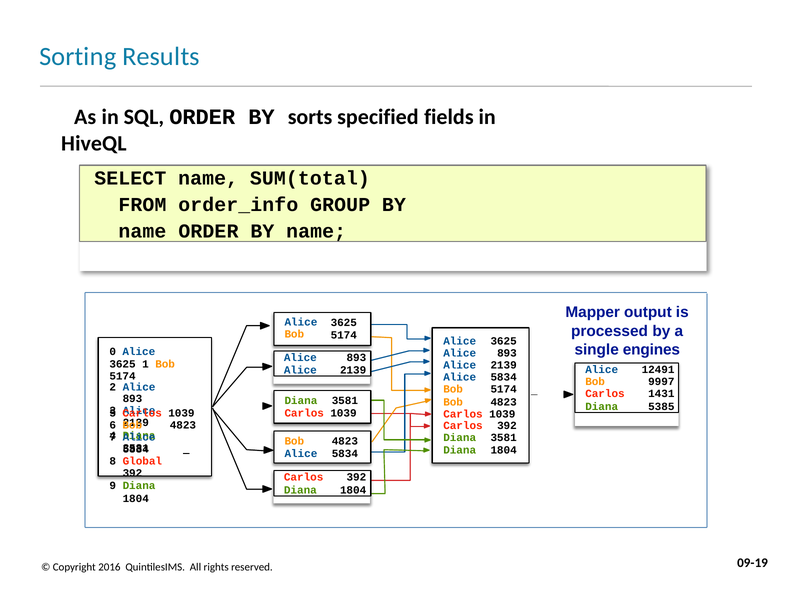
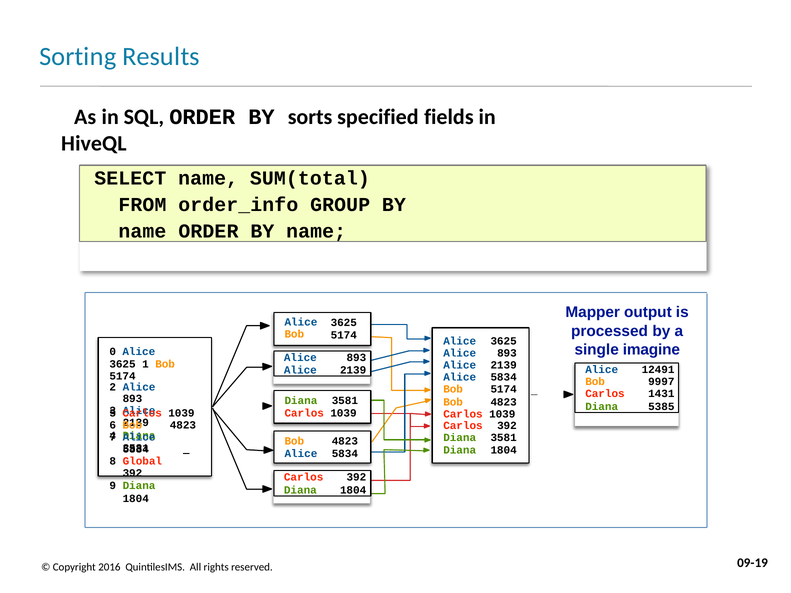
engines: engines -> imagine
